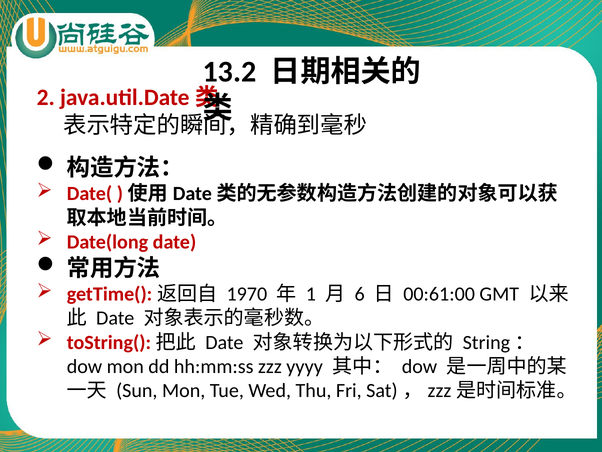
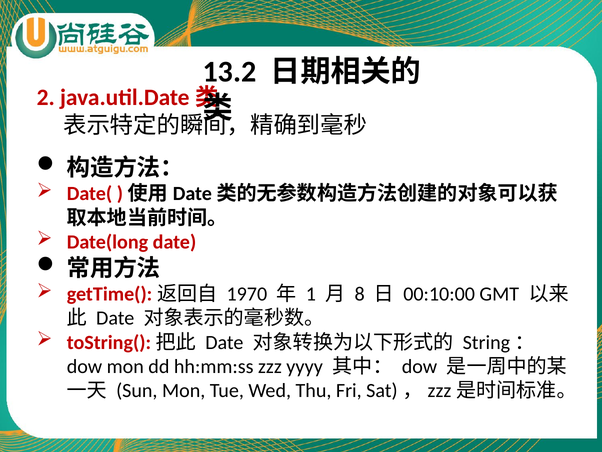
6: 6 -> 8
00:61:00: 00:61:00 -> 00:10:00
